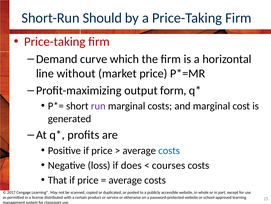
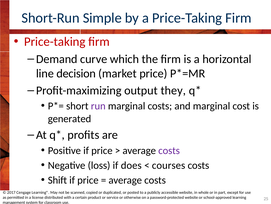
Should: Should -> Simple
without: without -> decision
form: form -> they
costs at (169, 150) colour: blue -> purple
That: That -> Shift
